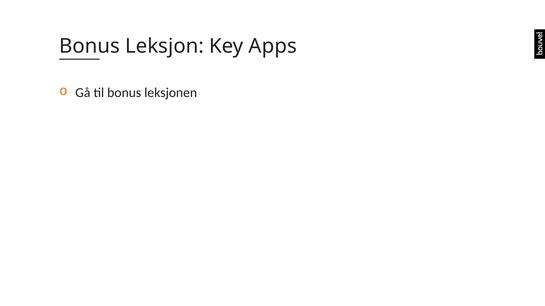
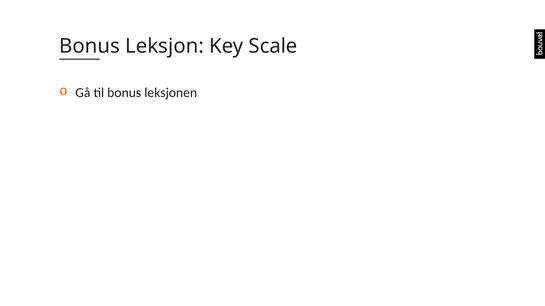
Apps: Apps -> Scale
